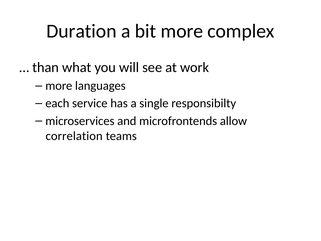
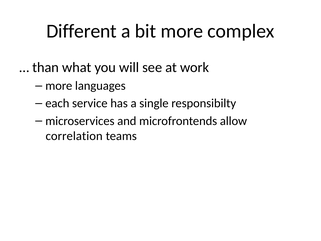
Duration: Duration -> Different
